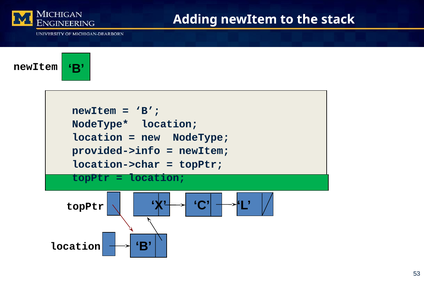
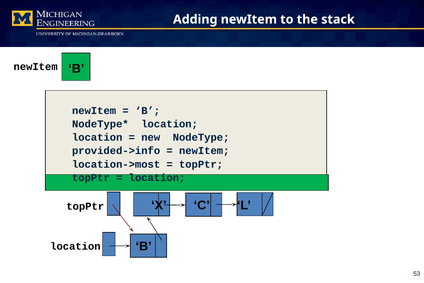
location->char: location->char -> location->most
